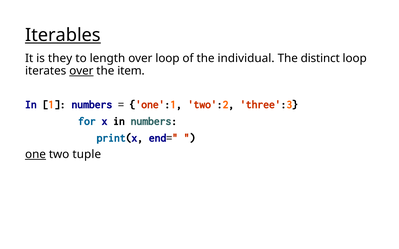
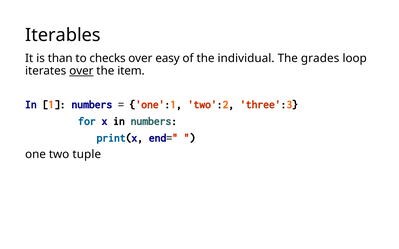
Iterables underline: present -> none
they: they -> than
length: length -> checks
over loop: loop -> easy
distinct: distinct -> grades
one underline: present -> none
